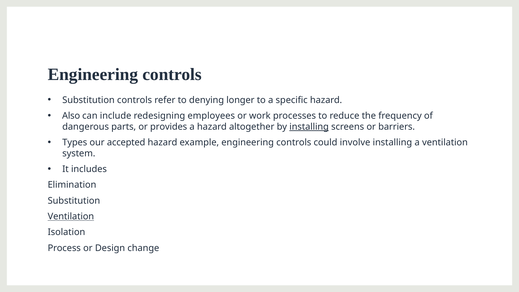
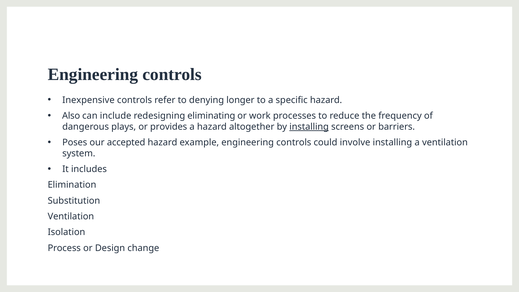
Substitution at (88, 100): Substitution -> Inexpensive
employees: employees -> eliminating
parts: parts -> plays
Types: Types -> Poses
Ventilation at (71, 216) underline: present -> none
